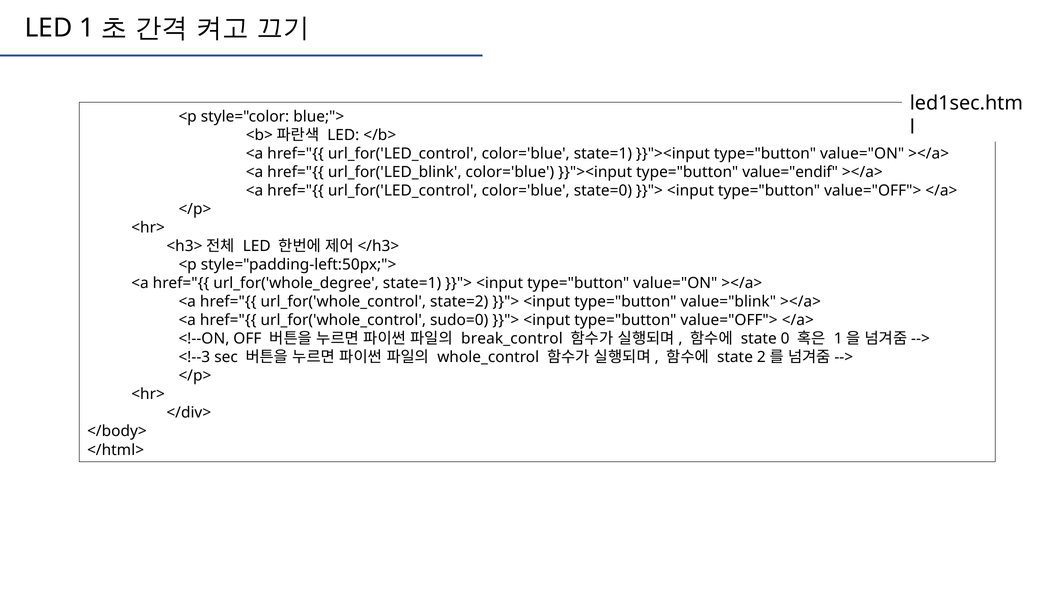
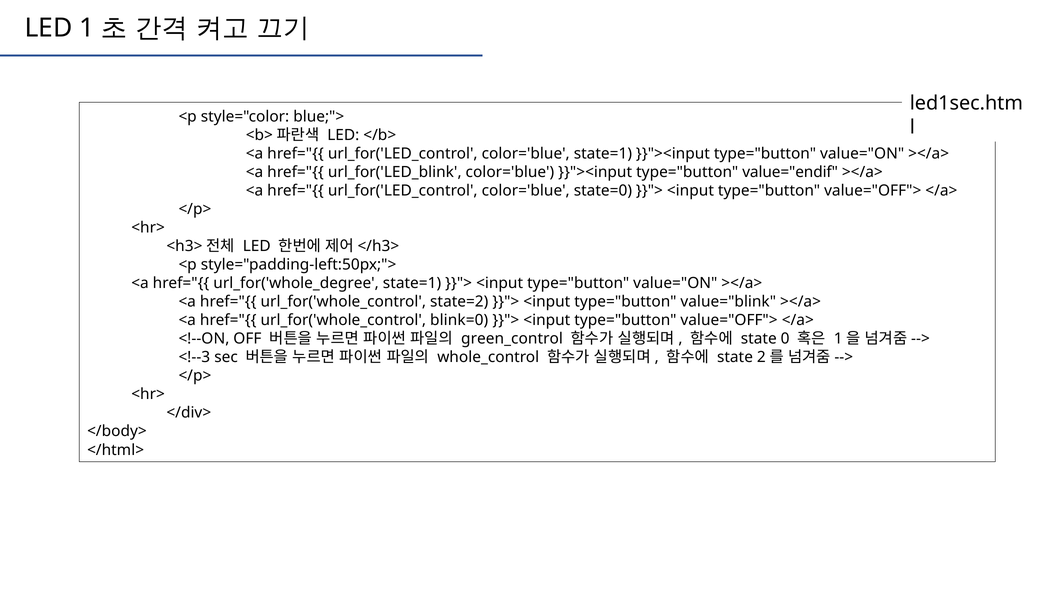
sudo=0: sudo=0 -> blink=0
break_control: break_control -> green_control
